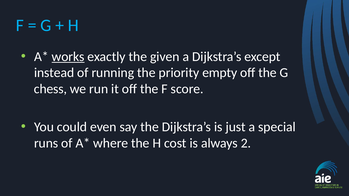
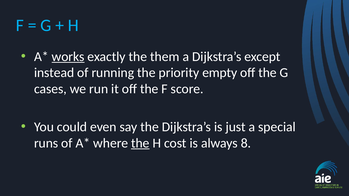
given: given -> them
chess: chess -> cases
the at (140, 143) underline: none -> present
2: 2 -> 8
